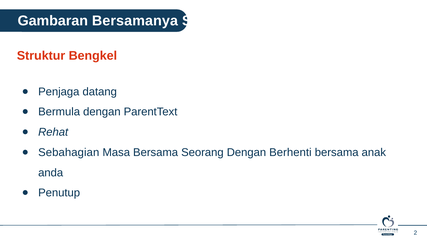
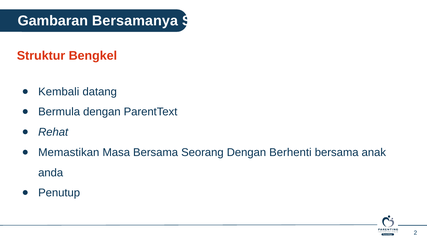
Penjaga: Penjaga -> Kembali
Sebahagian: Sebahagian -> Memastikan
